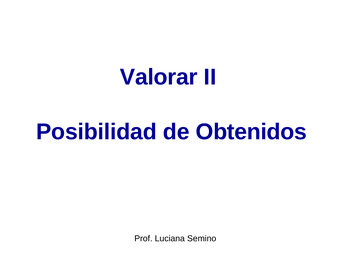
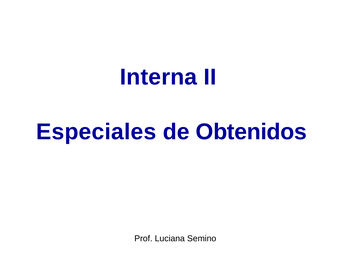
Valorar: Valorar -> Interna
Posibilidad: Posibilidad -> Especiales
